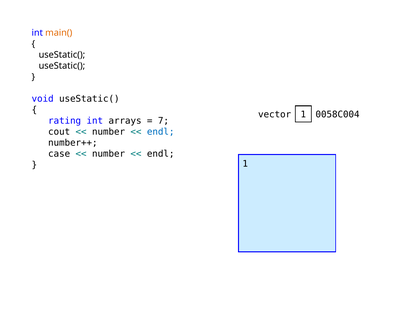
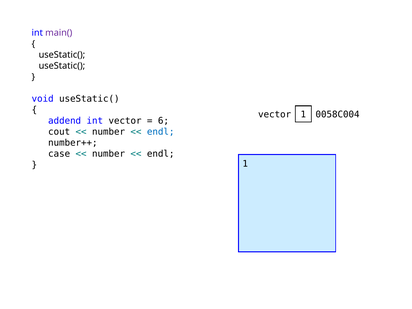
main( colour: orange -> purple
rating: rating -> addend
int arrays: arrays -> vector
7: 7 -> 6
